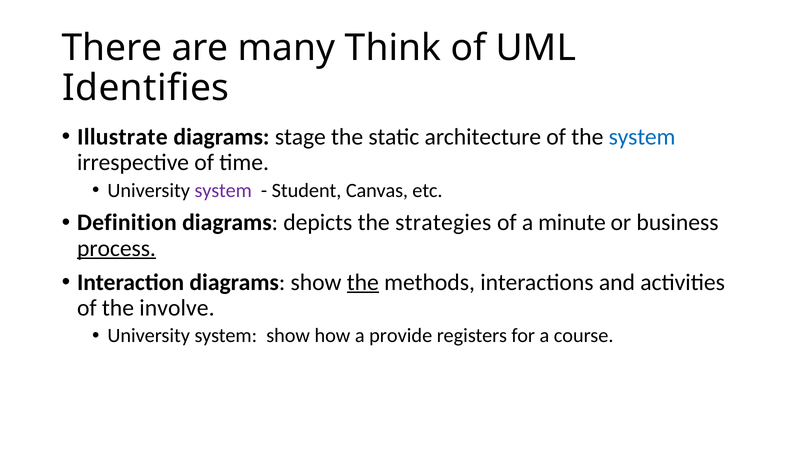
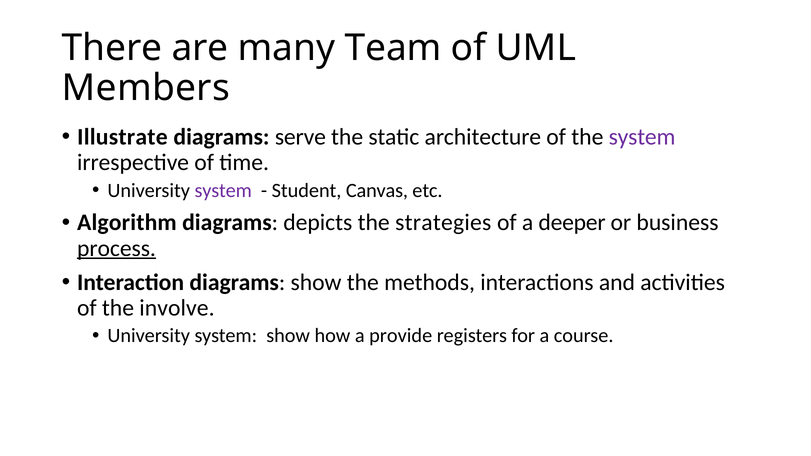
Think: Think -> Team
Identifies: Identifies -> Members
stage: stage -> serve
system at (642, 137) colour: blue -> purple
Definition: Definition -> Algorithm
minute: minute -> deeper
the at (363, 282) underline: present -> none
